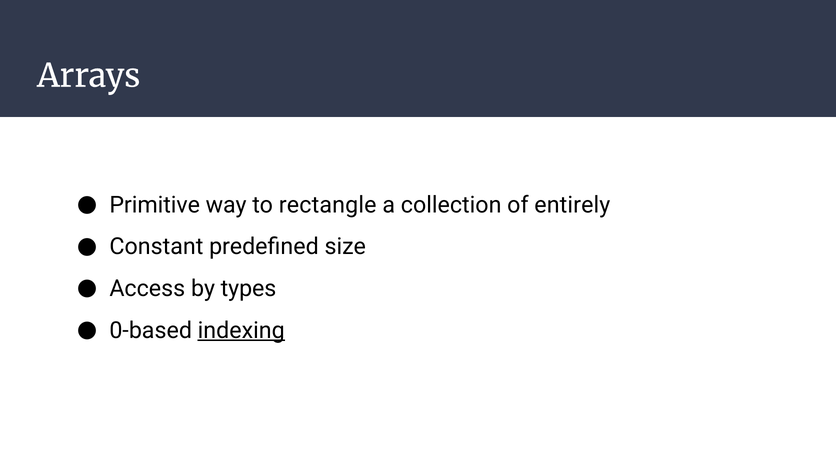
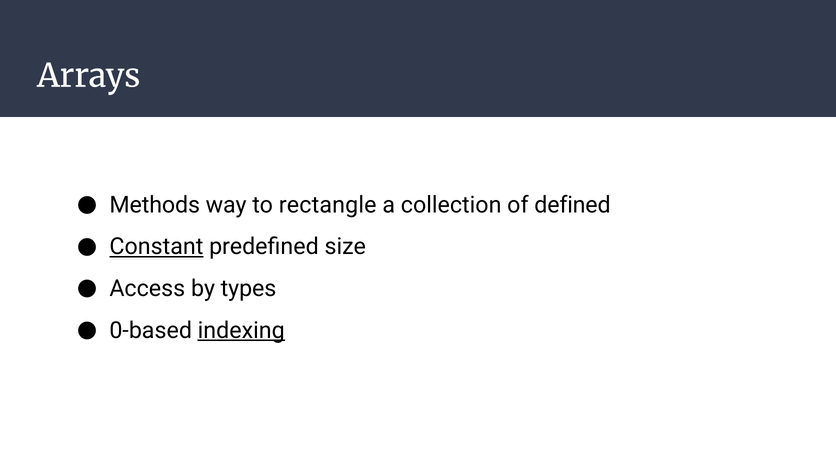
Primitive: Primitive -> Methods
entirely: entirely -> defined
Constant underline: none -> present
